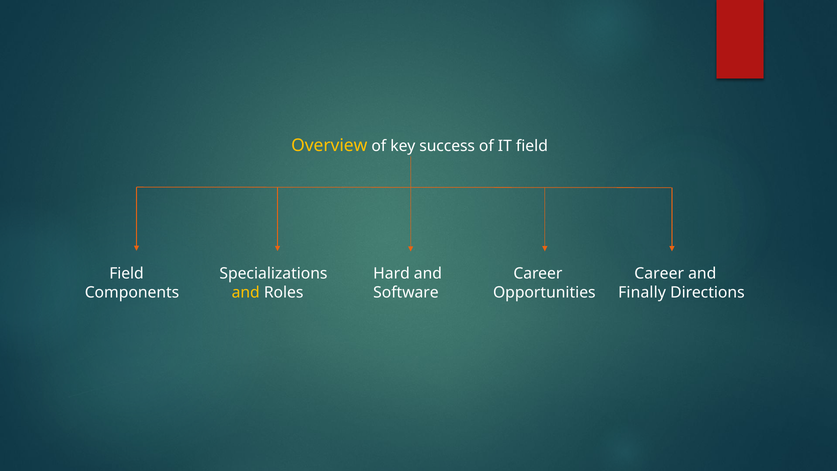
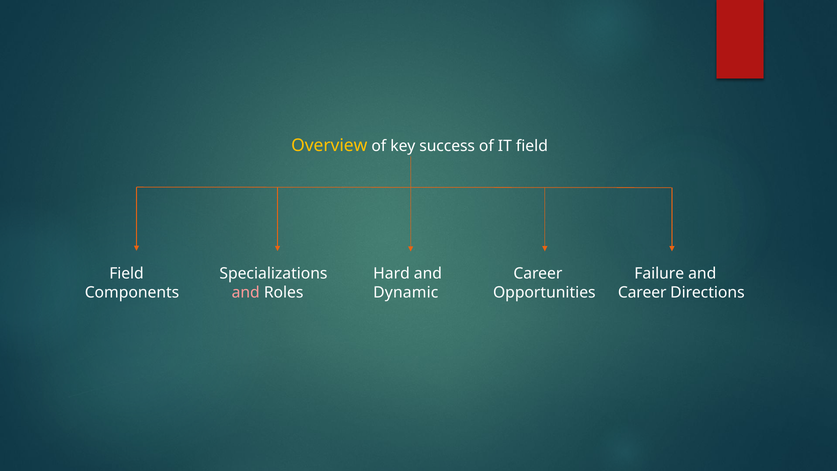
Career at (659, 274): Career -> Failure
and at (246, 292) colour: yellow -> pink
Software: Software -> Dynamic
Finally at (642, 292): Finally -> Career
